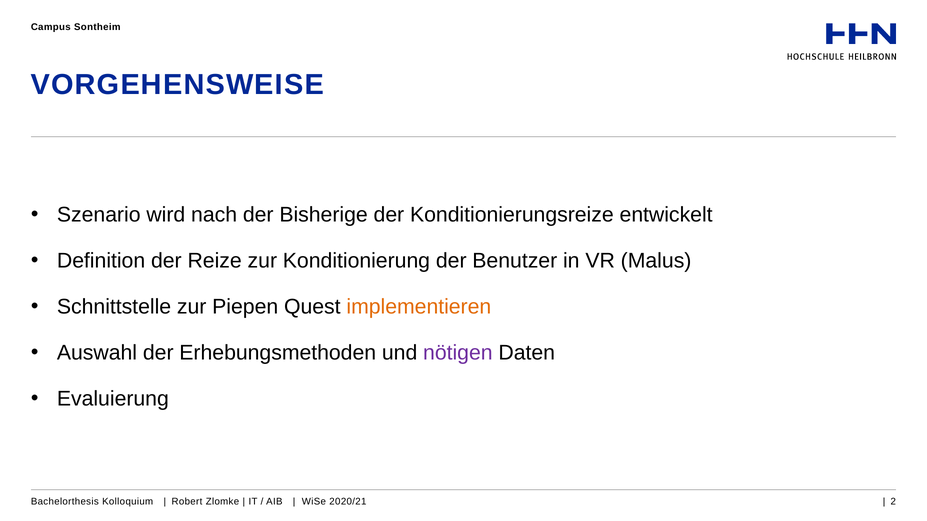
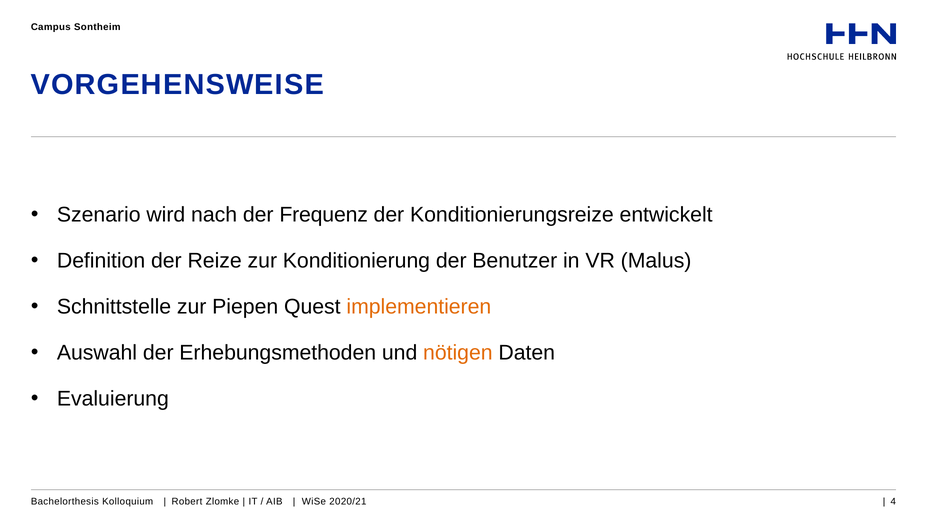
Bisherige: Bisherige -> Frequenz
nötigen colour: purple -> orange
2: 2 -> 4
